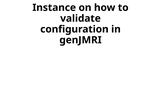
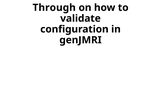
Instance: Instance -> Through
